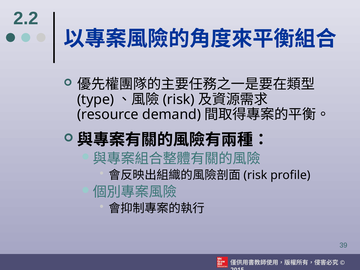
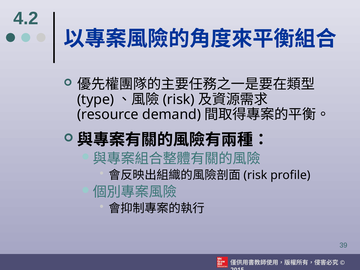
2.2: 2.2 -> 4.2
